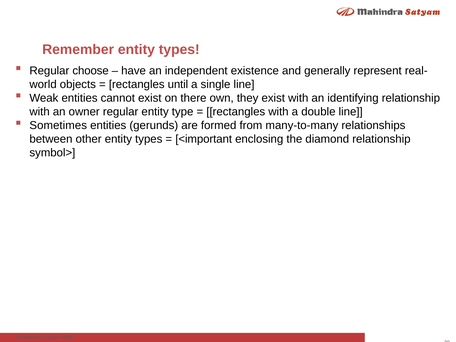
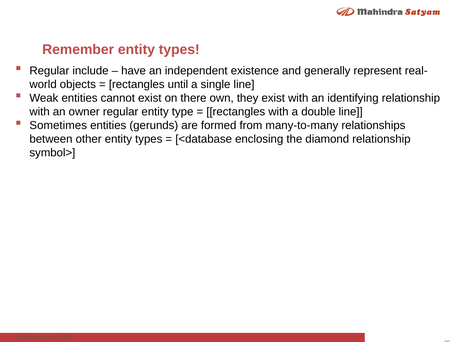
choose: choose -> include
<important: <important -> <database
